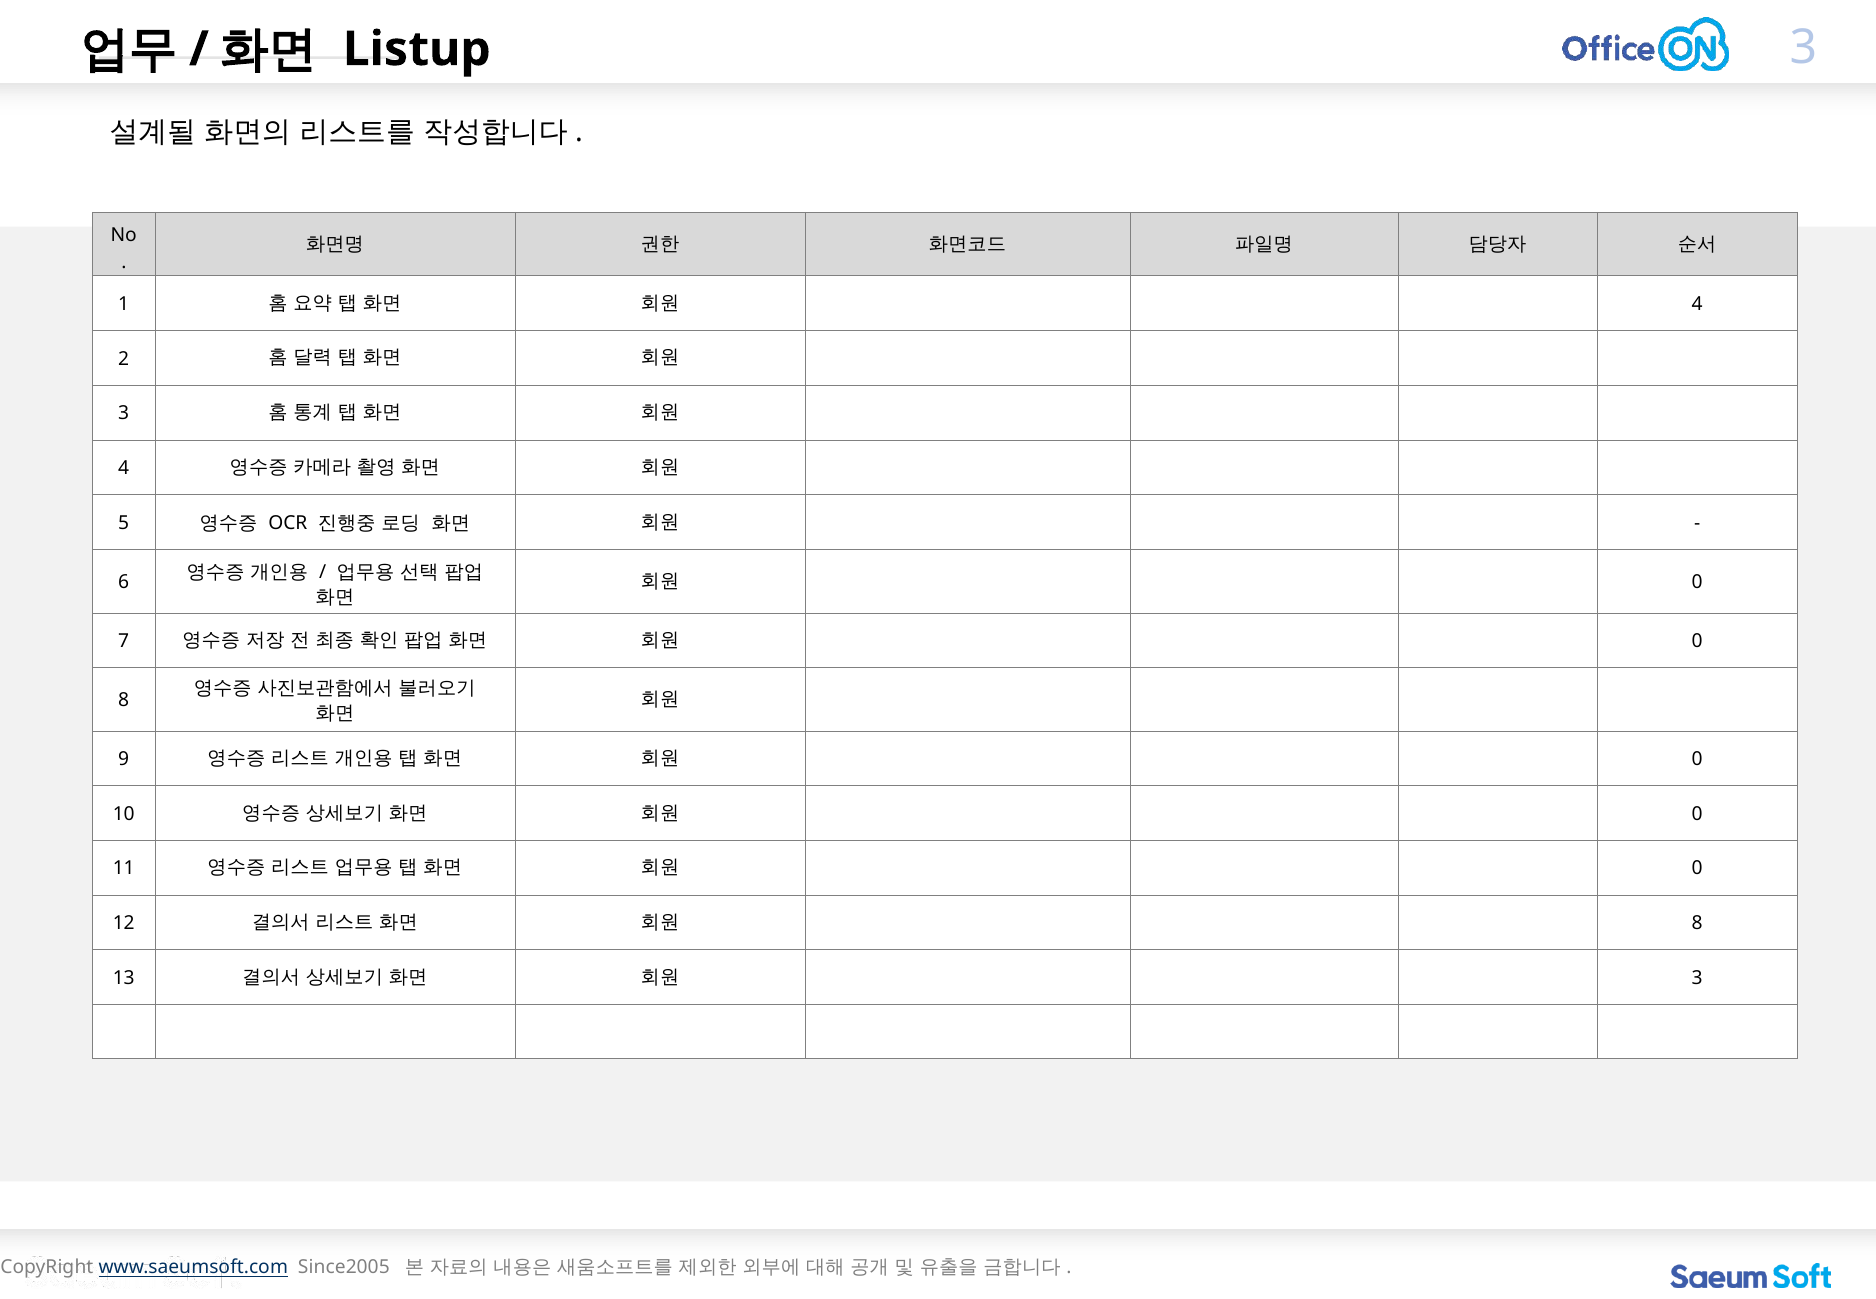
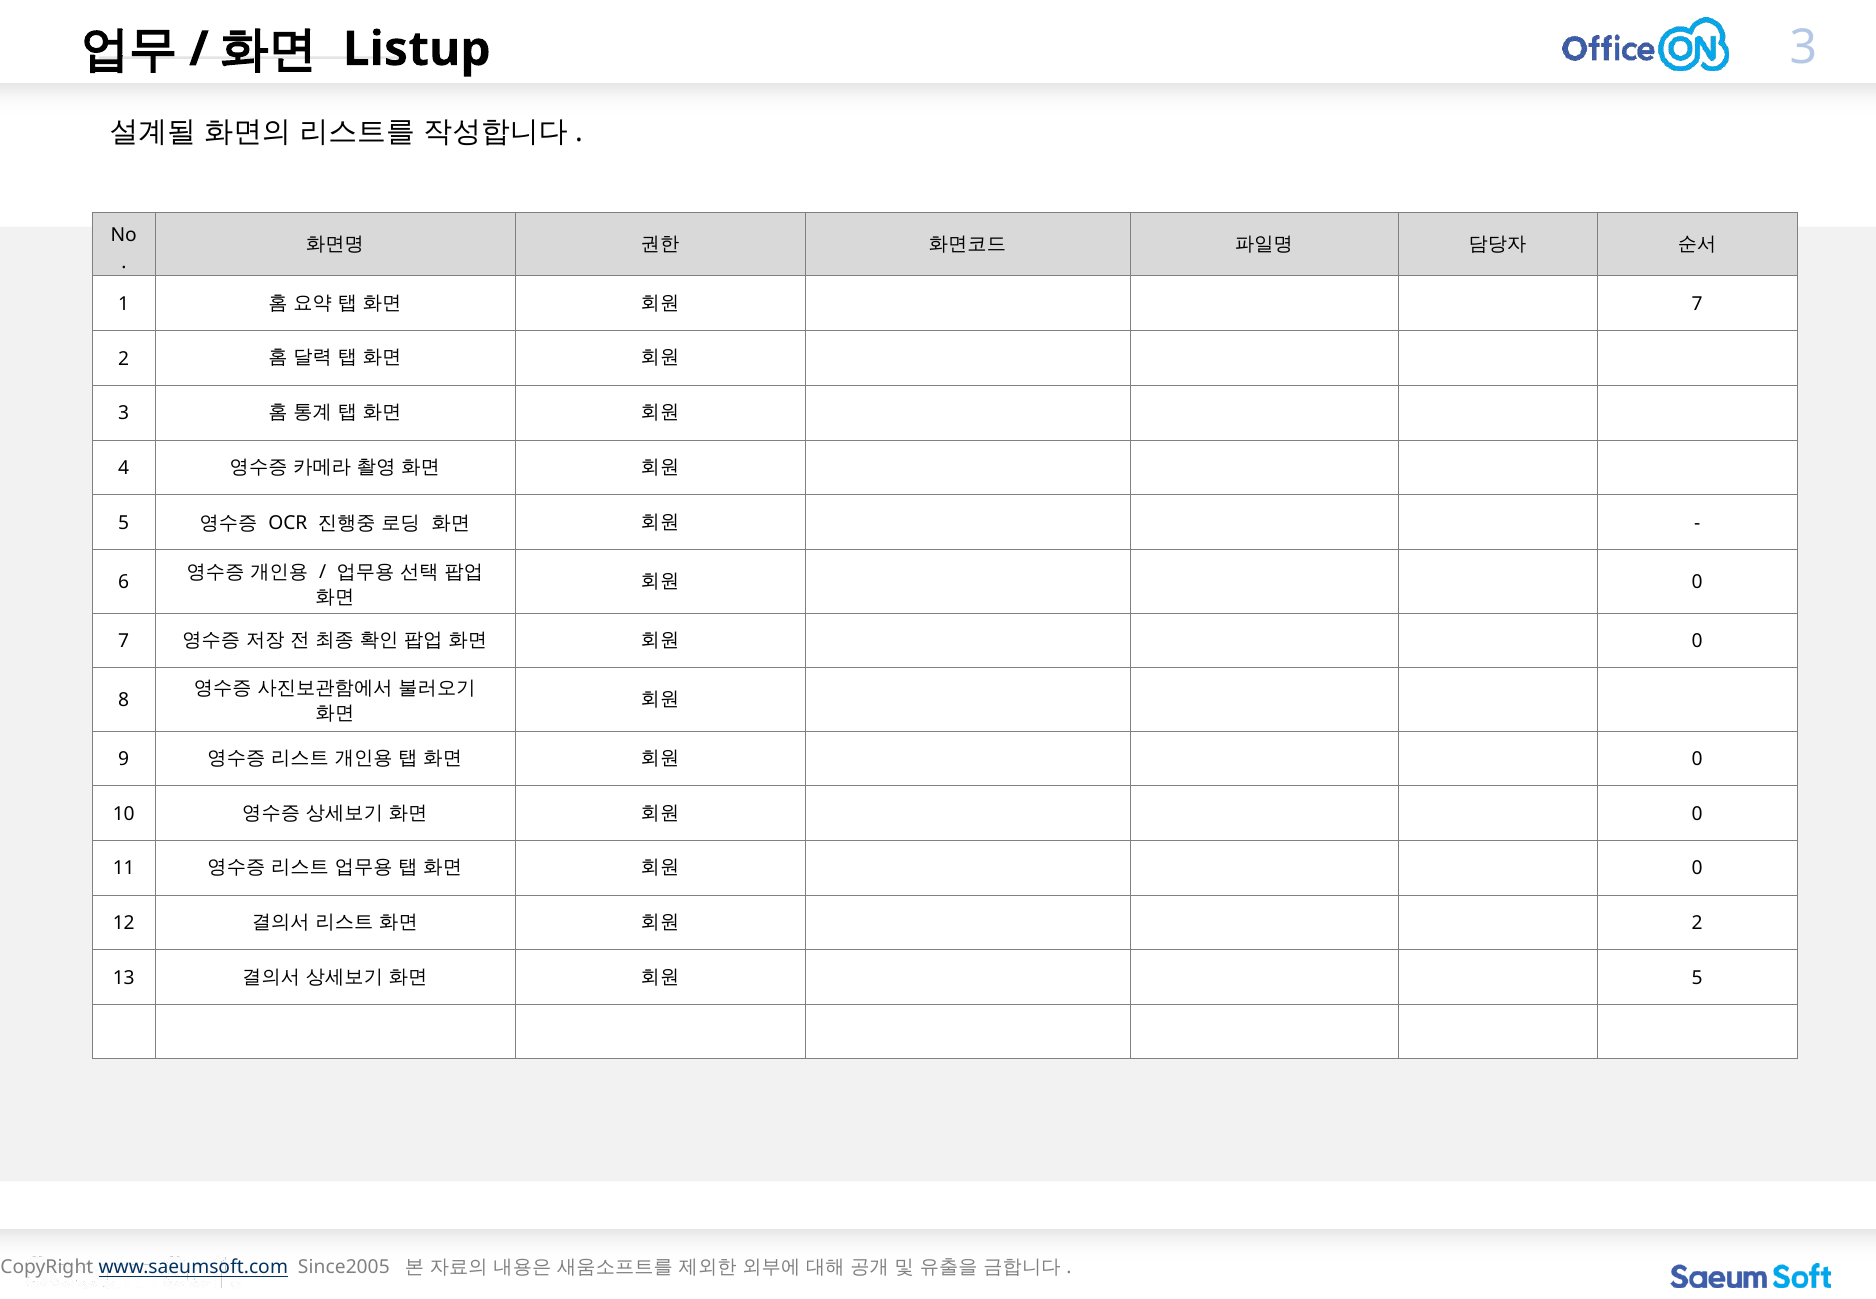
4 at (1697, 304): 4 -> 7
8 at (1697, 923): 8 -> 2
3 at (1697, 978): 3 -> 5
